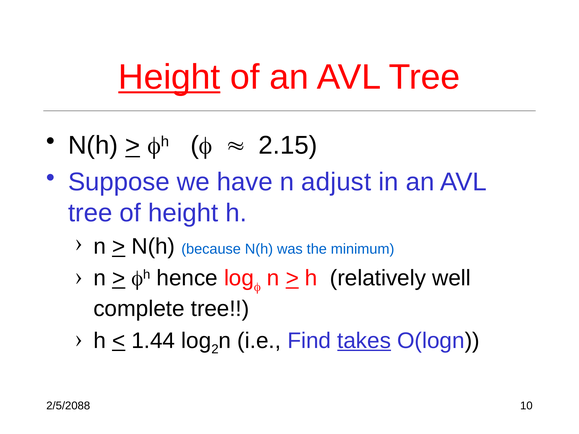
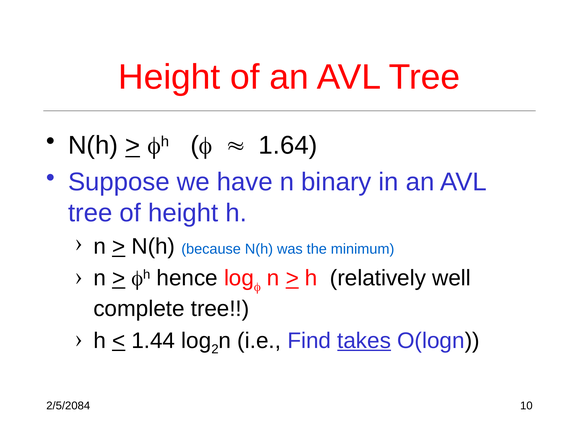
Height at (169, 77) underline: present -> none
2.15: 2.15 -> 1.64
adjust: adjust -> binary
2/5/2088: 2/5/2088 -> 2/5/2084
